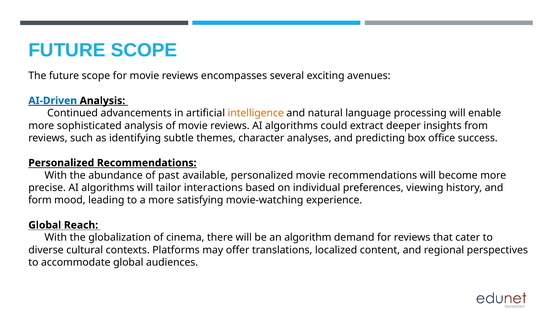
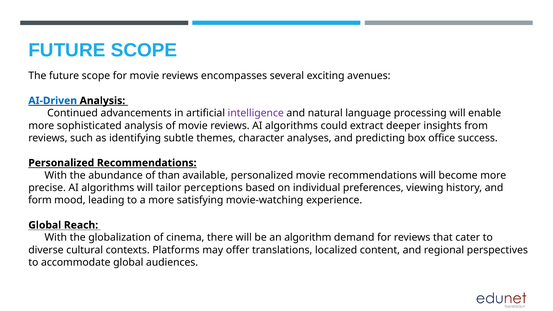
intelligence colour: orange -> purple
past: past -> than
interactions: interactions -> perceptions
